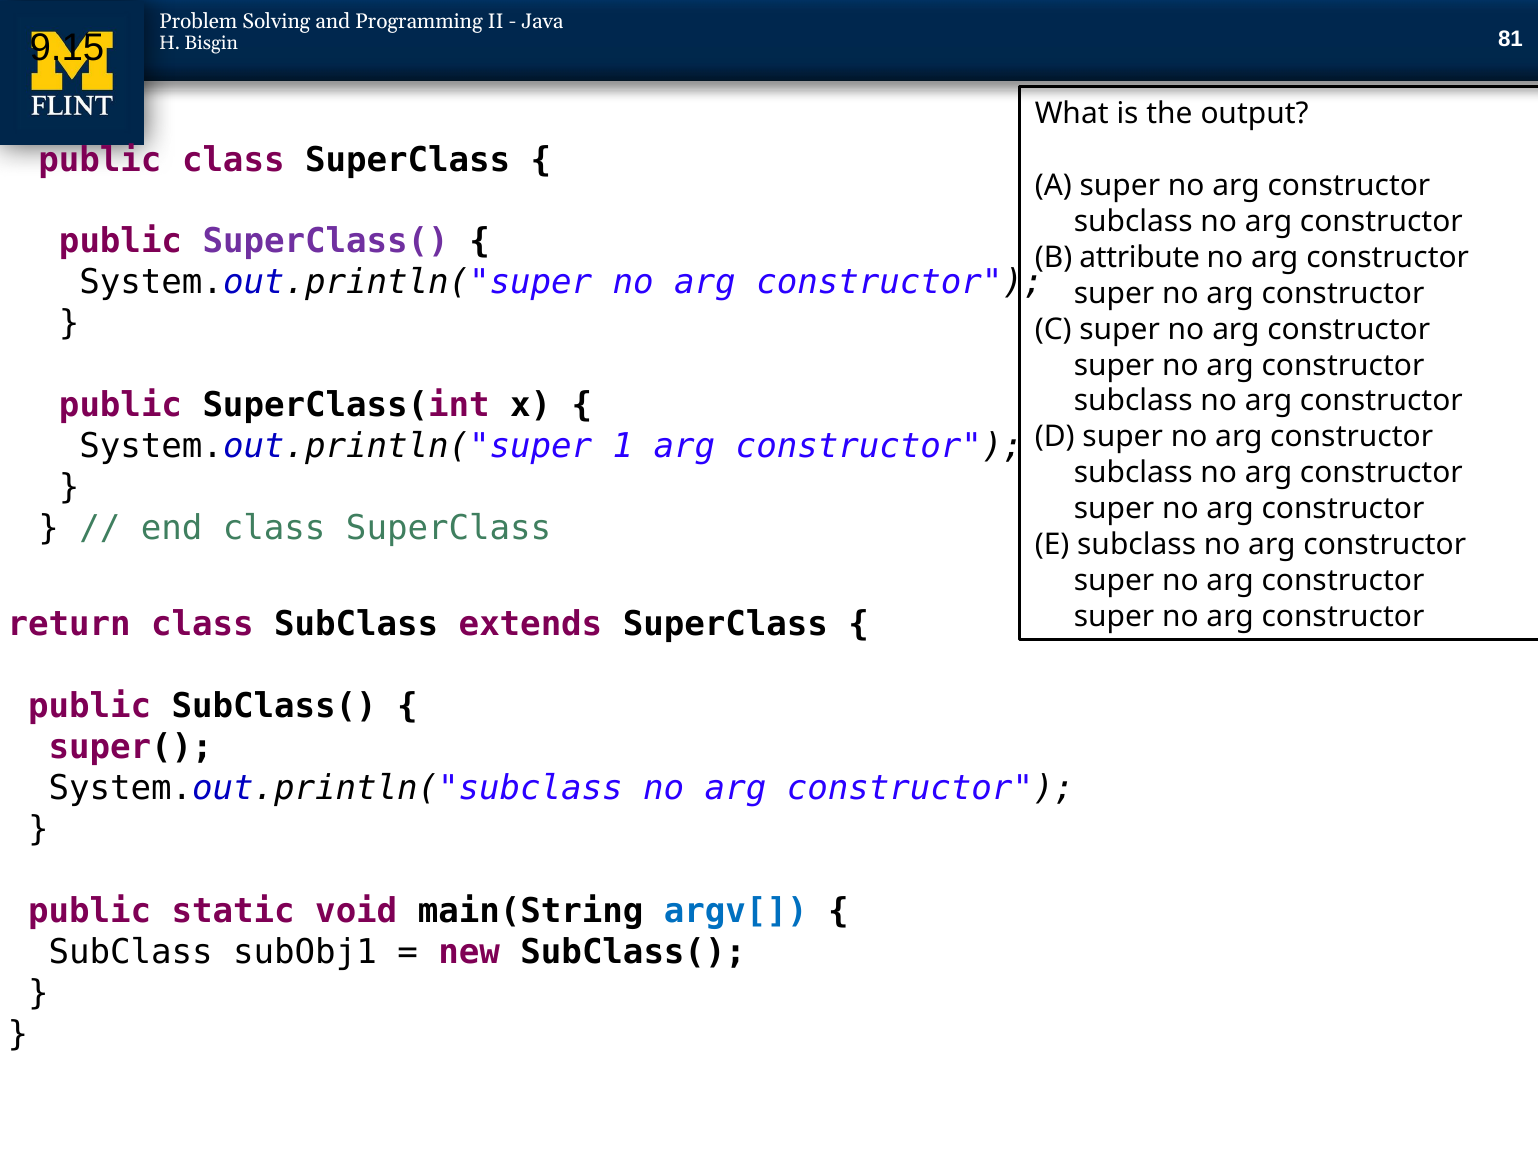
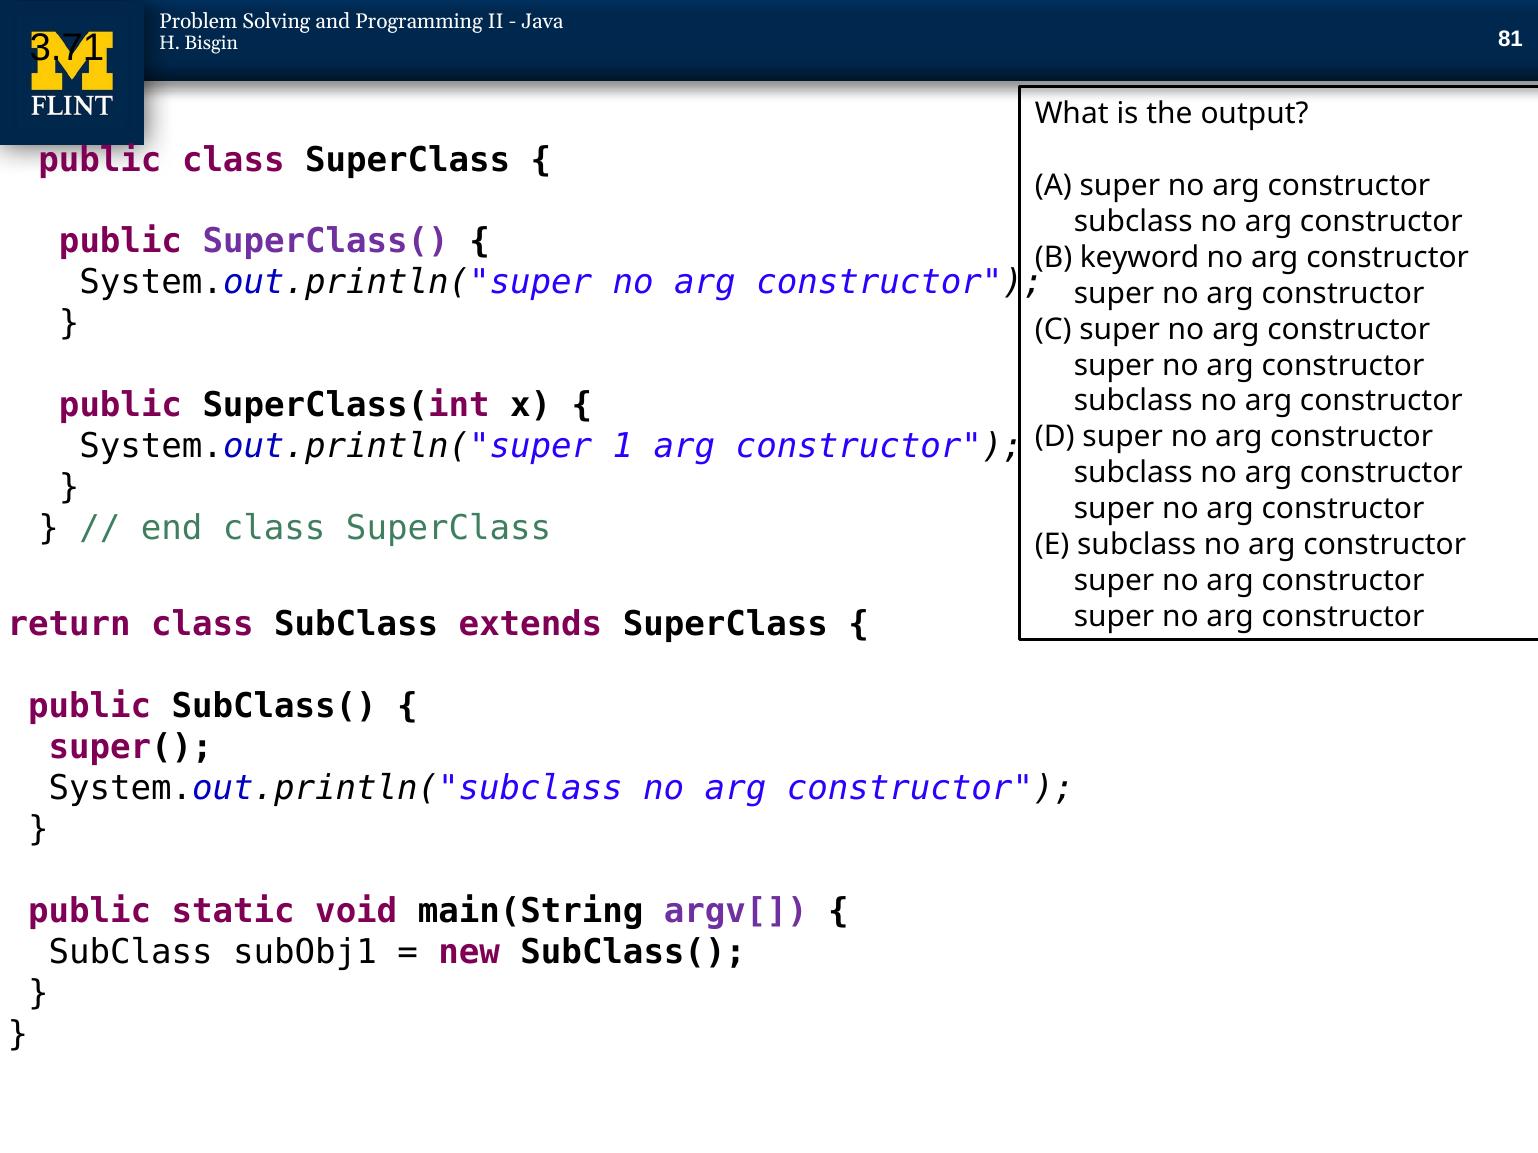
9.15: 9.15 -> 3.71
attribute: attribute -> keyword
argv[ colour: blue -> purple
